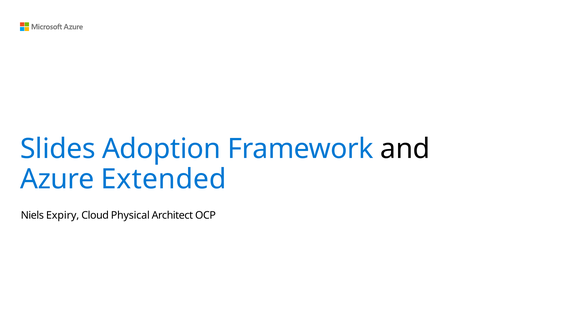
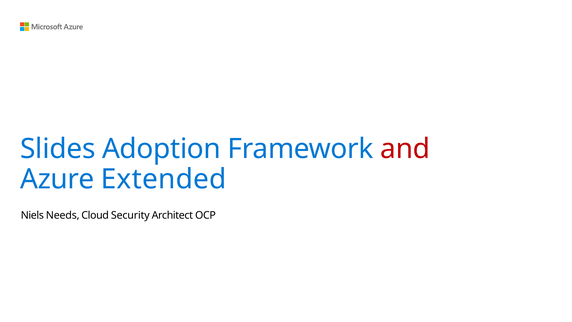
and colour: black -> red
Expiry: Expiry -> Needs
Physical: Physical -> Security
